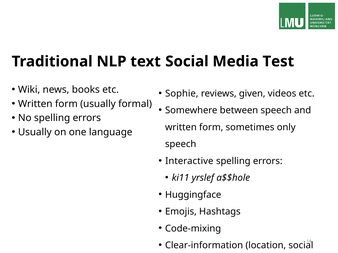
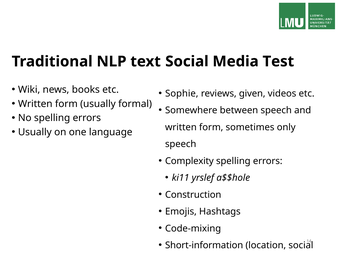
Interactive: Interactive -> Complexity
Huggingface: Huggingface -> Construction
Clear-information: Clear-information -> Short-information
